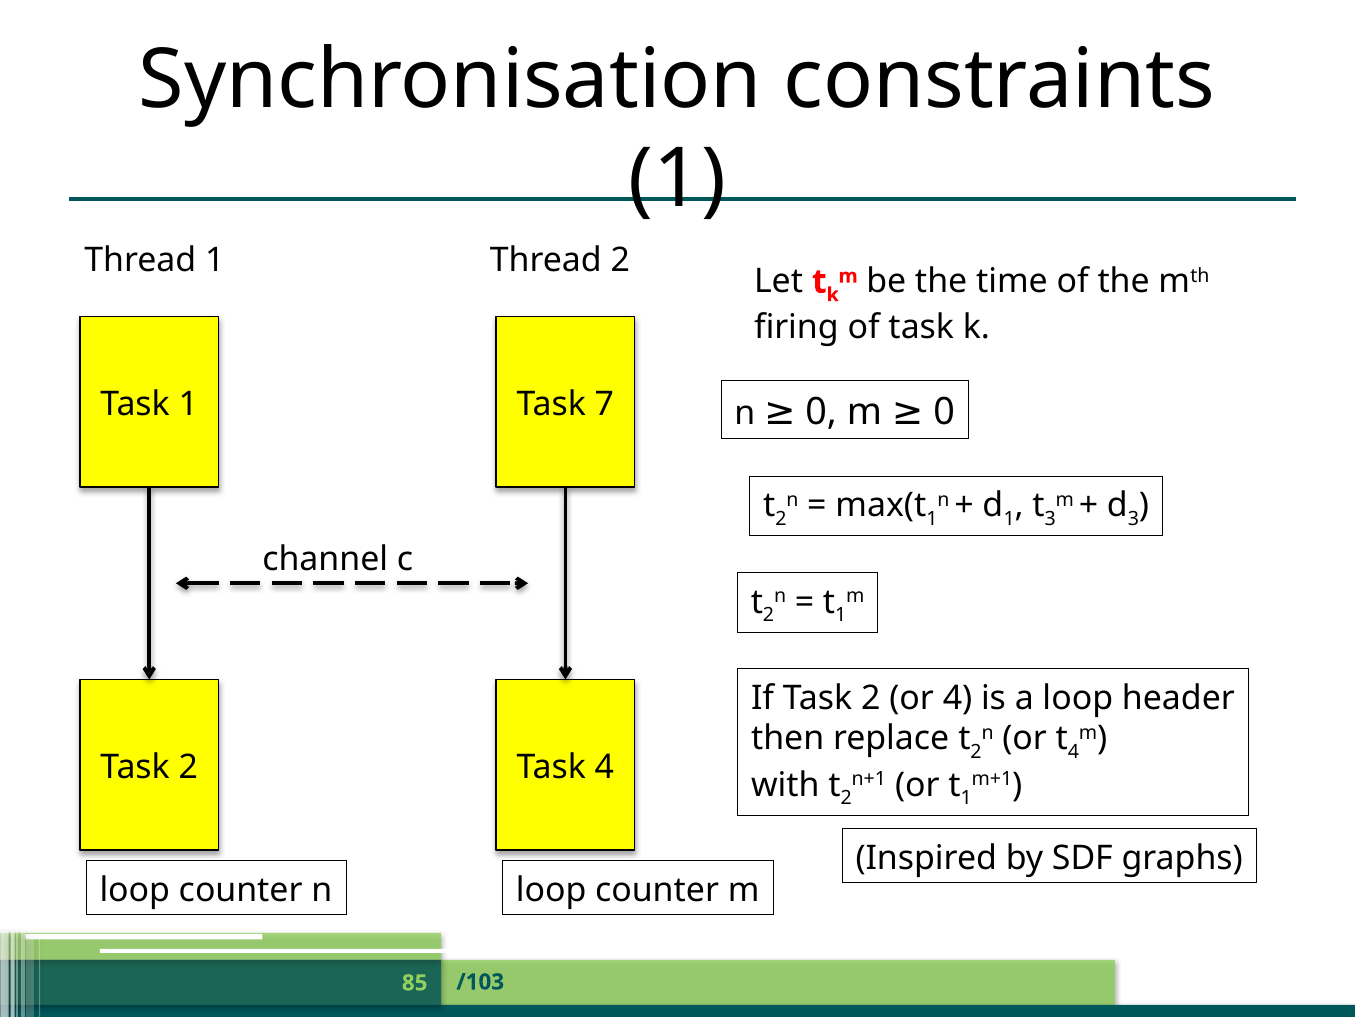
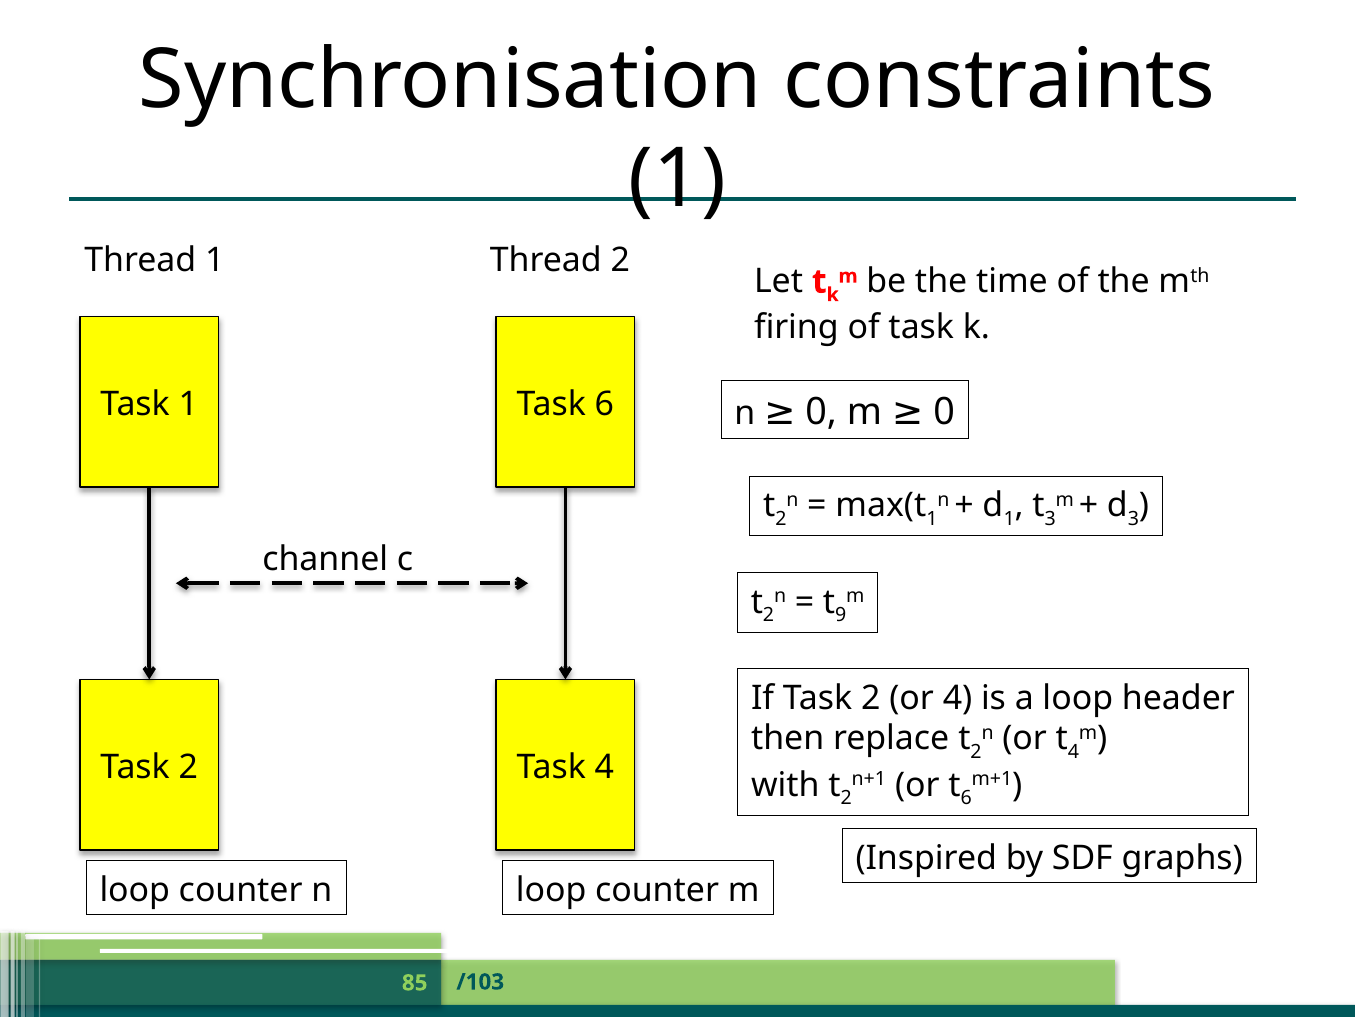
Task 7: 7 -> 6
1 at (841, 615): 1 -> 9
1 at (966, 797): 1 -> 6
